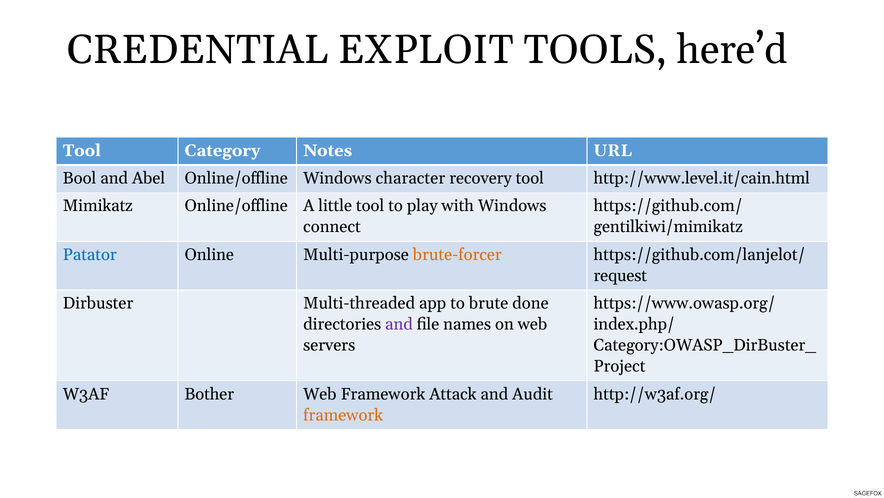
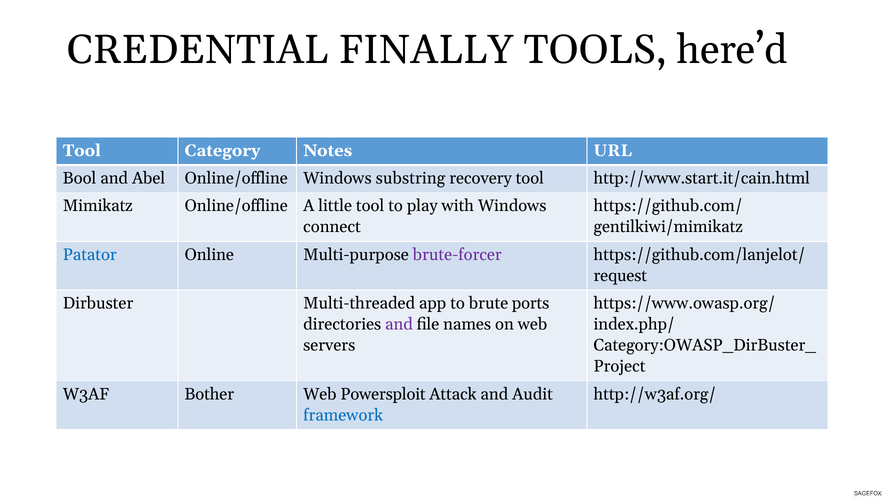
EXPLOIT: EXPLOIT -> FINALLY
character: character -> substring
http://www.level.it/cain.html: http://www.level.it/cain.html -> http://www.start.it/cain.html
brute-forcer colour: orange -> purple
done: done -> ports
Web Framework: Framework -> Powersploit
framework at (343, 414) colour: orange -> blue
